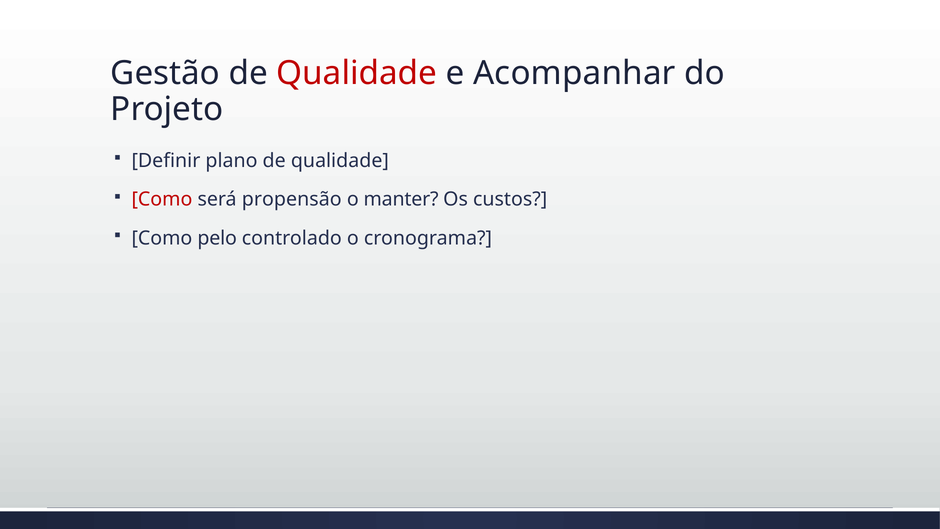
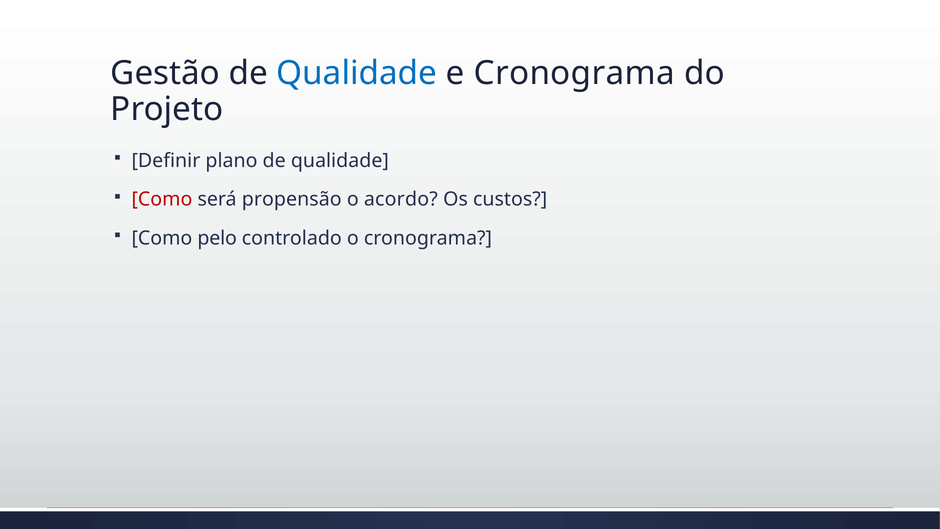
Qualidade at (357, 73) colour: red -> blue
e Acompanhar: Acompanhar -> Cronograma
manter: manter -> acordo
